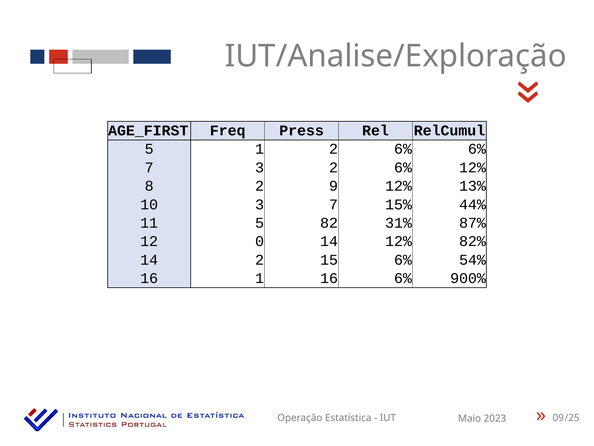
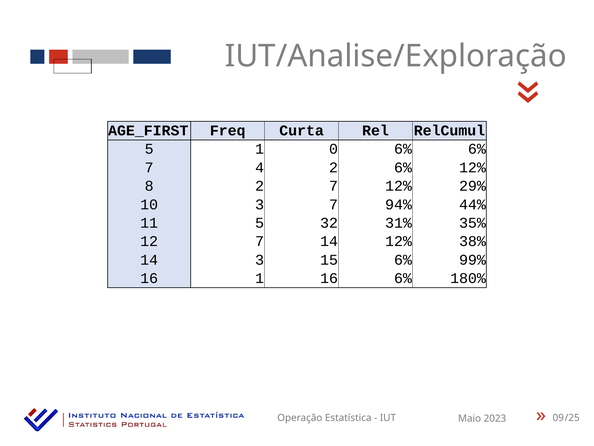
Press: Press -> Curta
1 2: 2 -> 0
7 3: 3 -> 4
2 9: 9 -> 7
13%: 13% -> 29%
15%: 15% -> 94%
82: 82 -> 32
87%: 87% -> 35%
12 0: 0 -> 7
82%: 82% -> 38%
14 2: 2 -> 3
54%: 54% -> 99%
900%: 900% -> 180%
